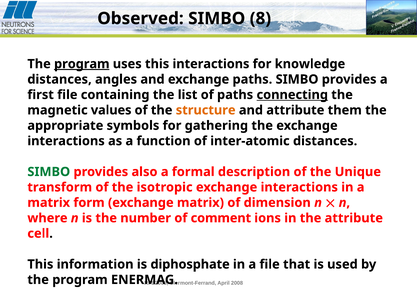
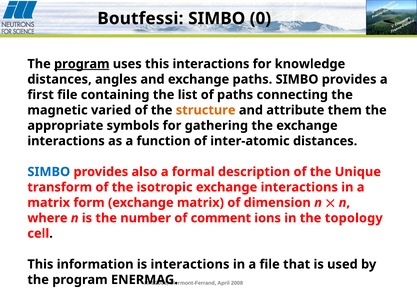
Observed: Observed -> Boutfessi
8: 8 -> 0
connecting underline: present -> none
values: values -> varied
SIMBO at (49, 172) colour: green -> blue
the attribute: attribute -> topology
is diphosphate: diphosphate -> interactions
